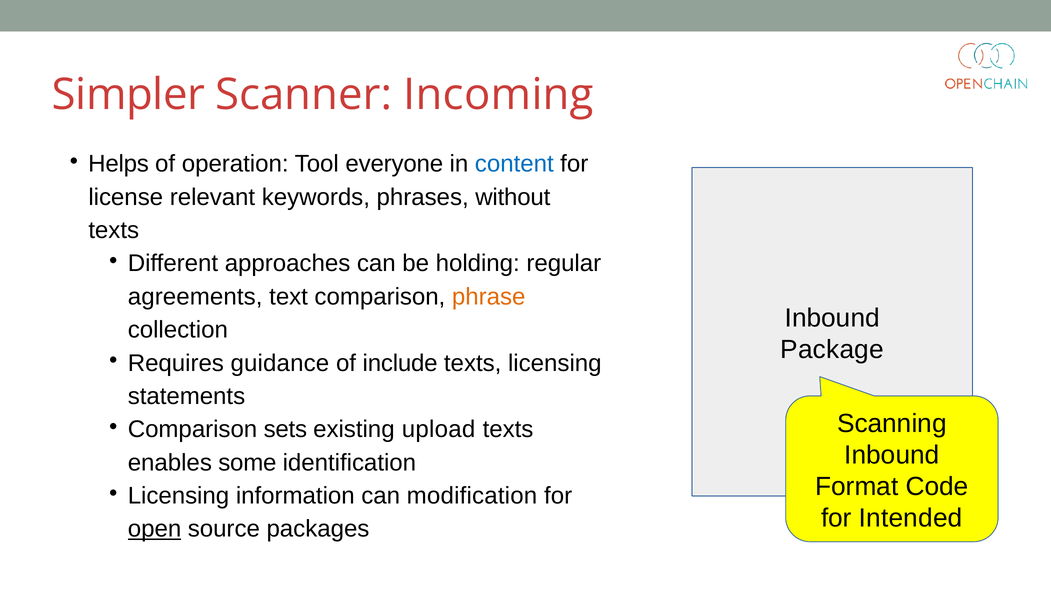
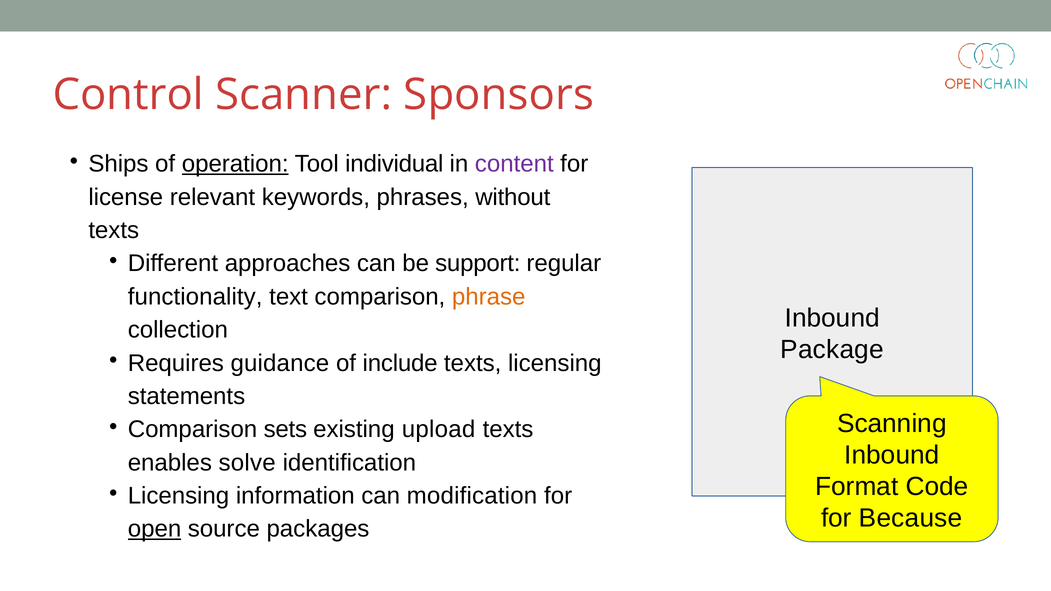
Simpler: Simpler -> Control
Incoming: Incoming -> Sponsors
Helps: Helps -> Ships
operation underline: none -> present
everyone: everyone -> individual
content colour: blue -> purple
holding: holding -> support
agreements: agreements -> functionality
some: some -> solve
Intended: Intended -> Because
